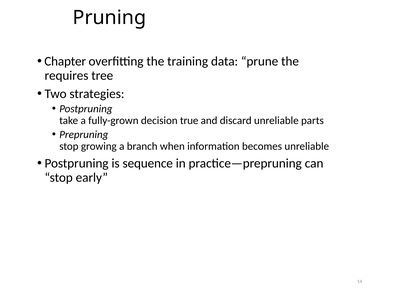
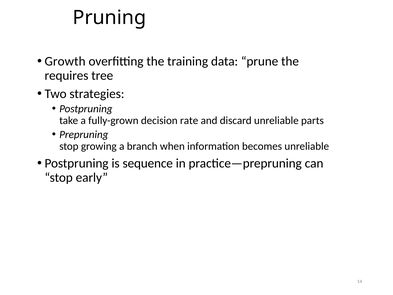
Chapter: Chapter -> Growth
true: true -> rate
